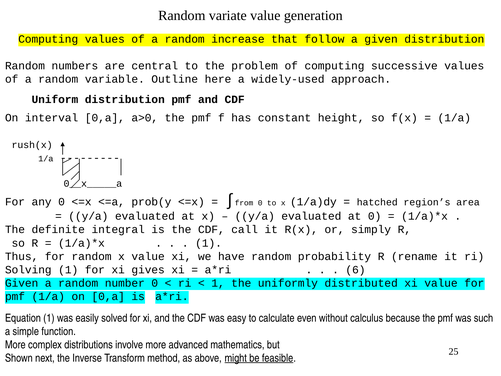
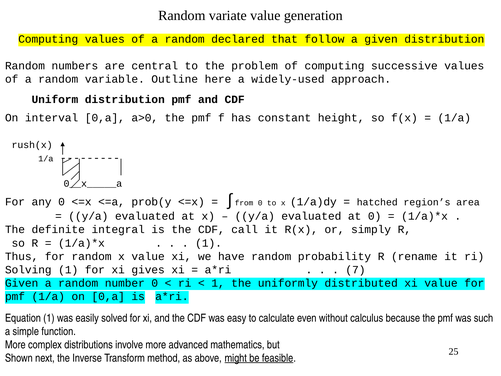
increase: increase -> declared
6: 6 -> 7
